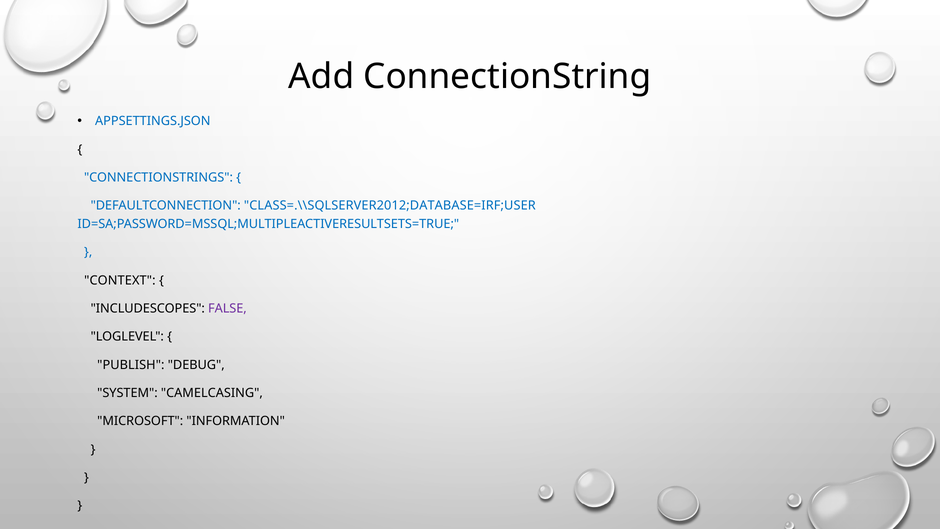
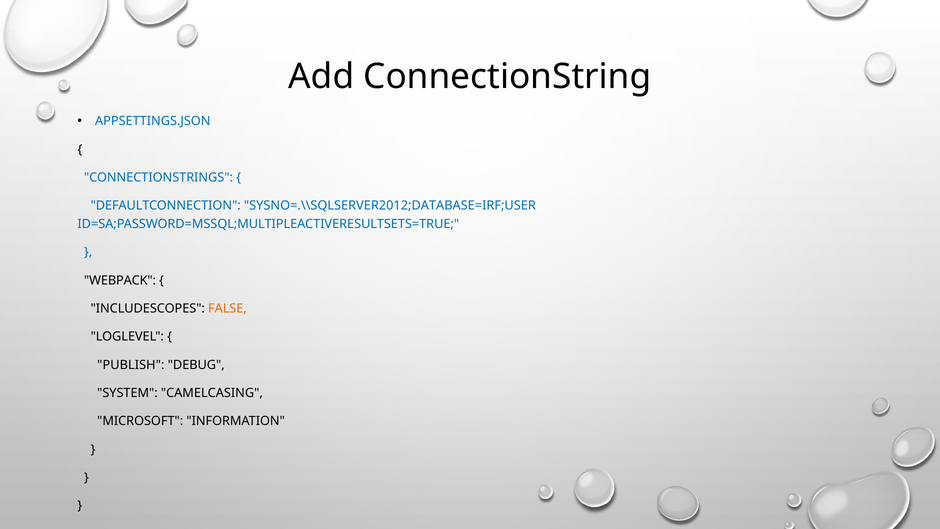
CLASS=.\\SQLSERVER2012;DATABASE=IRF;USER: CLASS=.\\SQLSERVER2012;DATABASE=IRF;USER -> SYSNO=.\\SQLSERVER2012;DATABASE=IRF;USER
CONTEXT: CONTEXT -> WEBPACK
FALSE colour: purple -> orange
